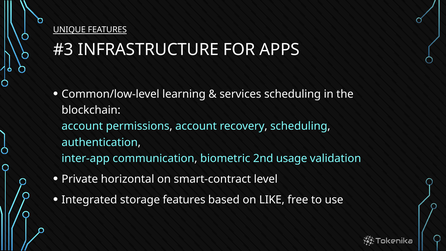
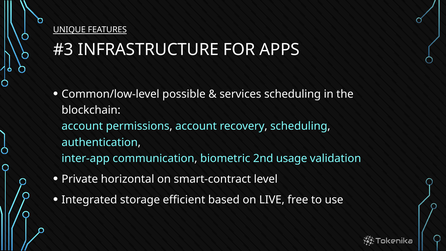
learning: learning -> possible
storage features: features -> efficient
LIKE: LIKE -> LIVE
